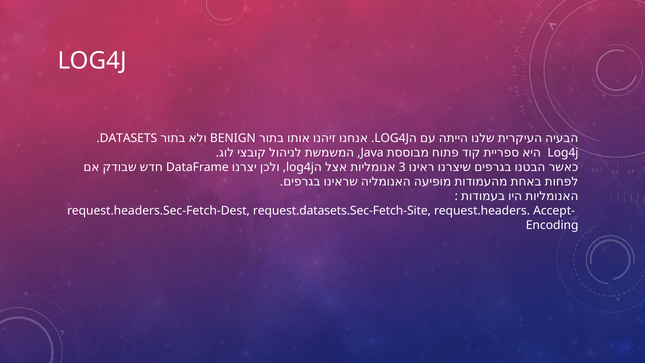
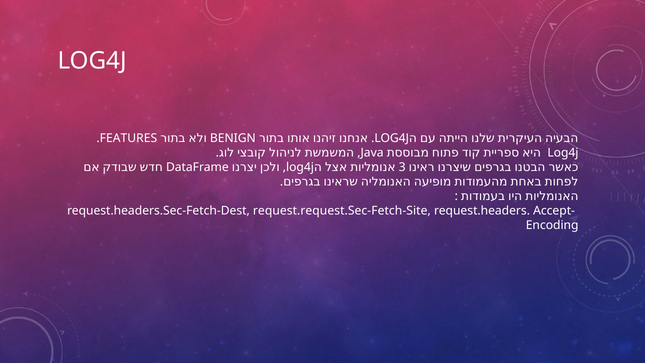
DATASETS: DATASETS -> FEATURES
request.datasets.Sec-Fetch-Site: request.datasets.Sec-Fetch-Site -> request.request.Sec-Fetch-Site
